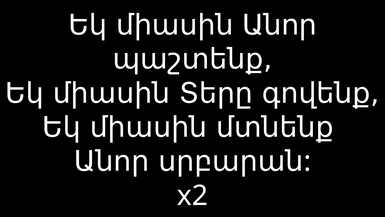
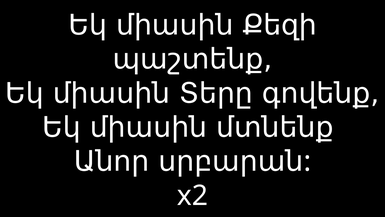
միասին Անոր: Անոր -> Քեզի
